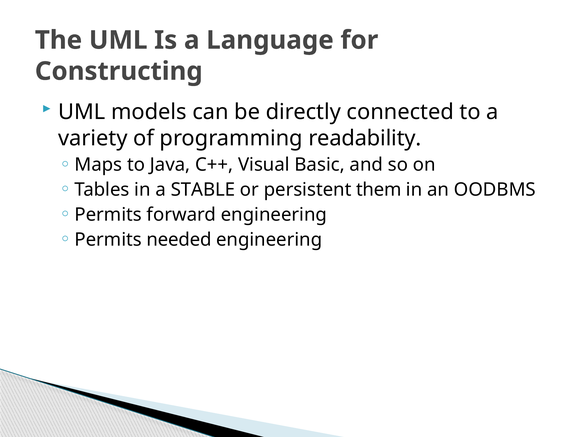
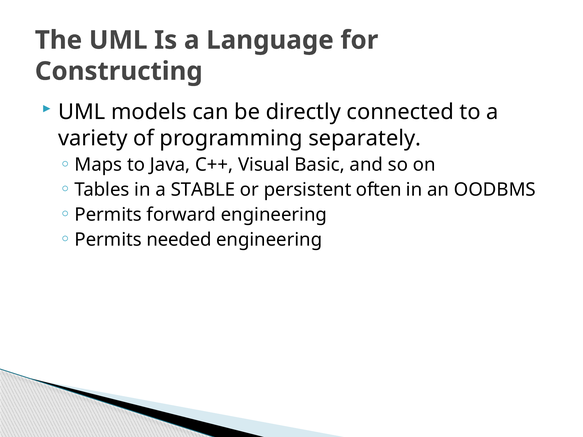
readability: readability -> separately
them: them -> often
